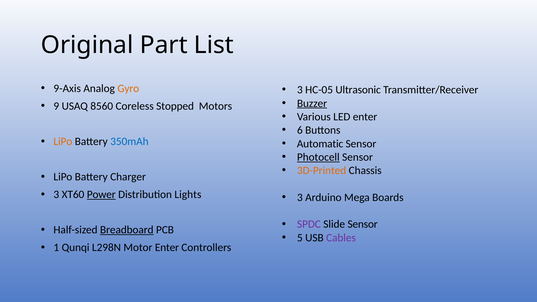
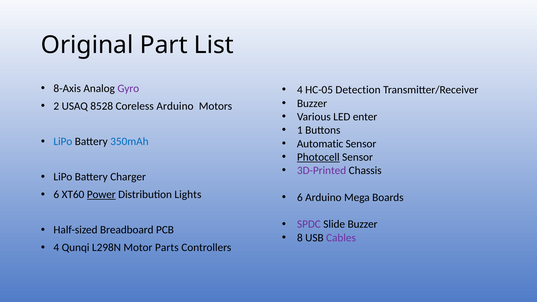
9-Axis: 9-Axis -> 8-Axis
Gyro colour: orange -> purple
3 at (300, 90): 3 -> 4
Ultrasonic: Ultrasonic -> Detection
Buzzer at (312, 103) underline: present -> none
9: 9 -> 2
8560: 8560 -> 8528
Coreless Stopped: Stopped -> Arduino
6: 6 -> 1
LiPo at (63, 142) colour: orange -> blue
3D-Printed colour: orange -> purple
3 at (56, 195): 3 -> 6
3 at (300, 197): 3 -> 6
Slide Sensor: Sensor -> Buzzer
Breadboard underline: present -> none
5: 5 -> 8
1 at (56, 248): 1 -> 4
Motor Enter: Enter -> Parts
